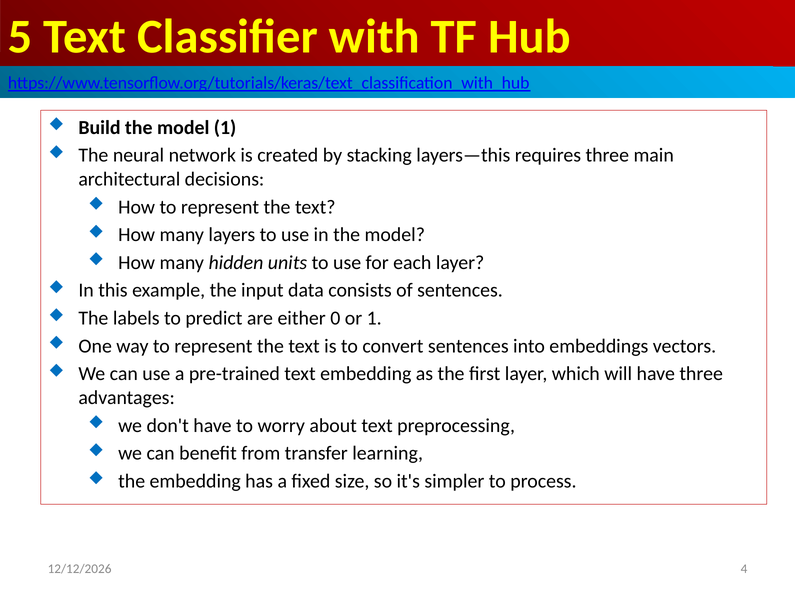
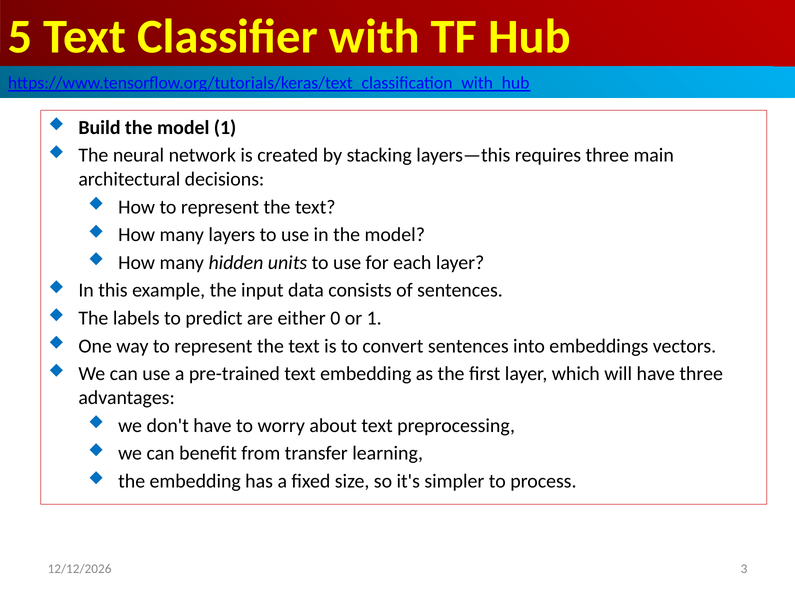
4: 4 -> 3
